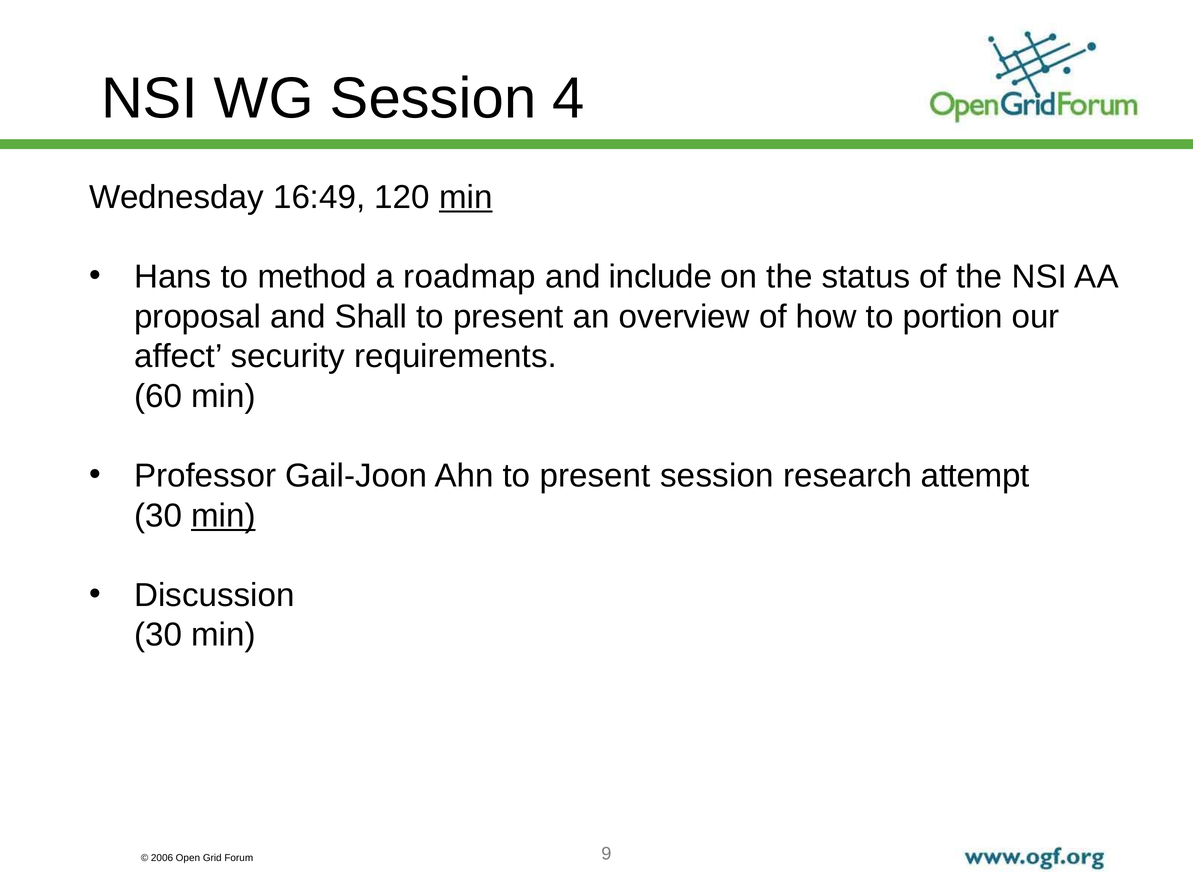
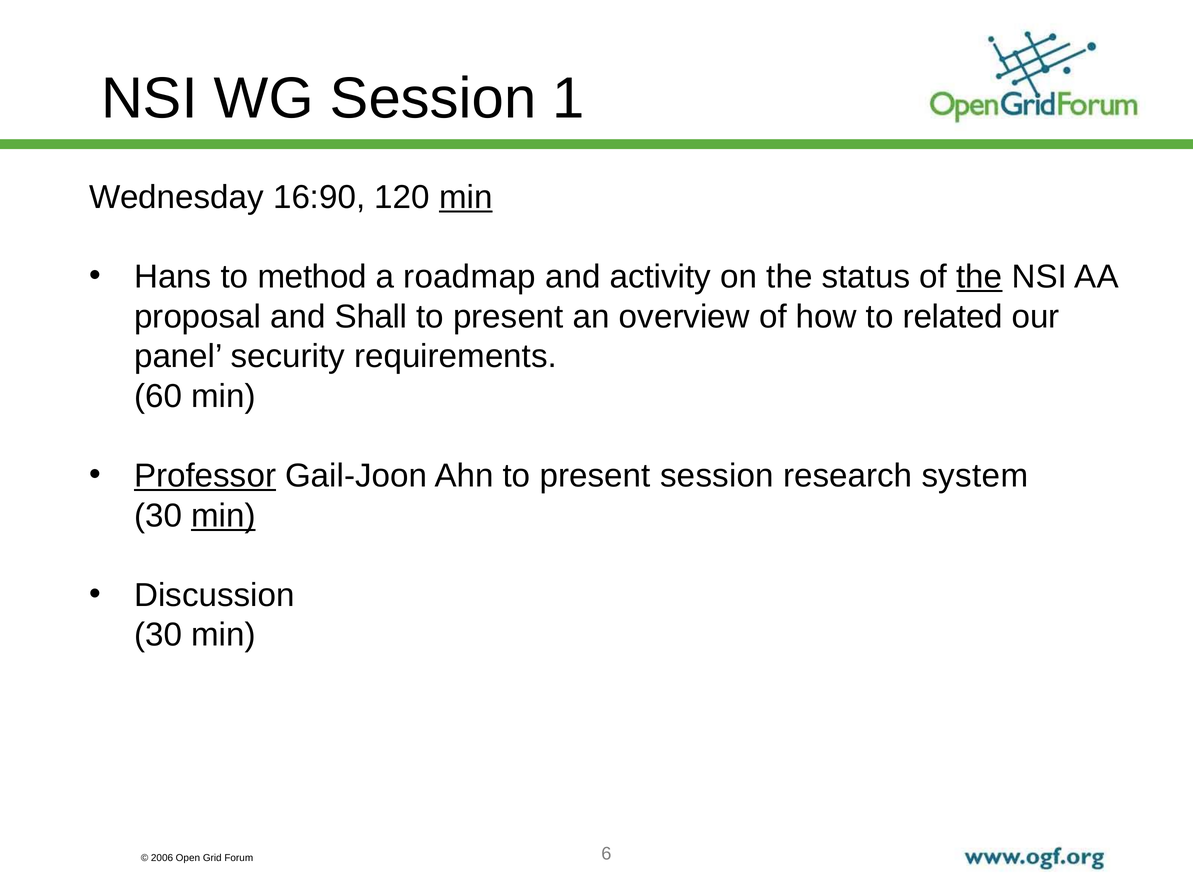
4: 4 -> 1
16:49: 16:49 -> 16:90
include: include -> activity
the at (979, 277) underline: none -> present
portion: portion -> related
affect: affect -> panel
Professor underline: none -> present
attempt: attempt -> system
9: 9 -> 6
